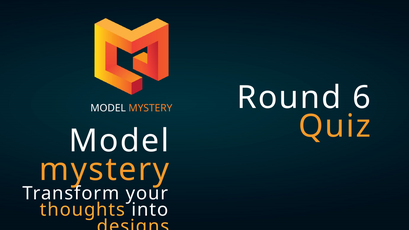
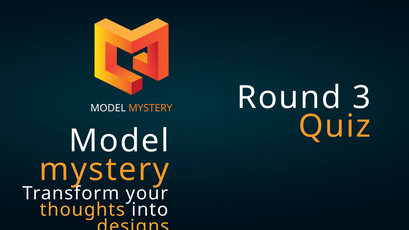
6: 6 -> 3
